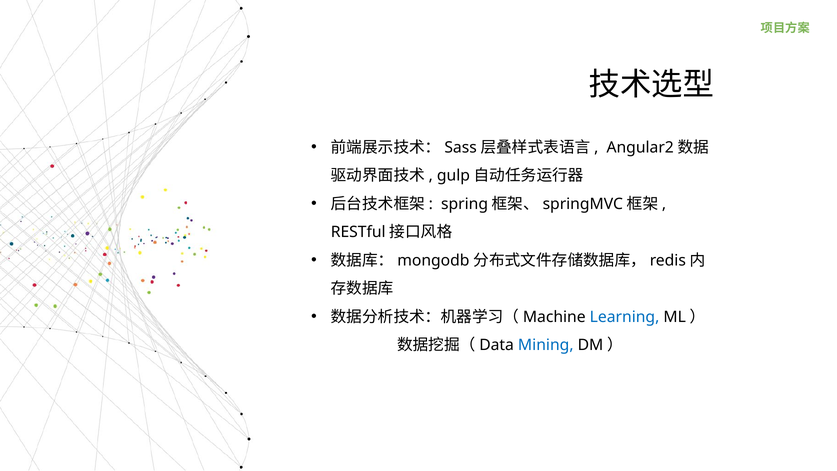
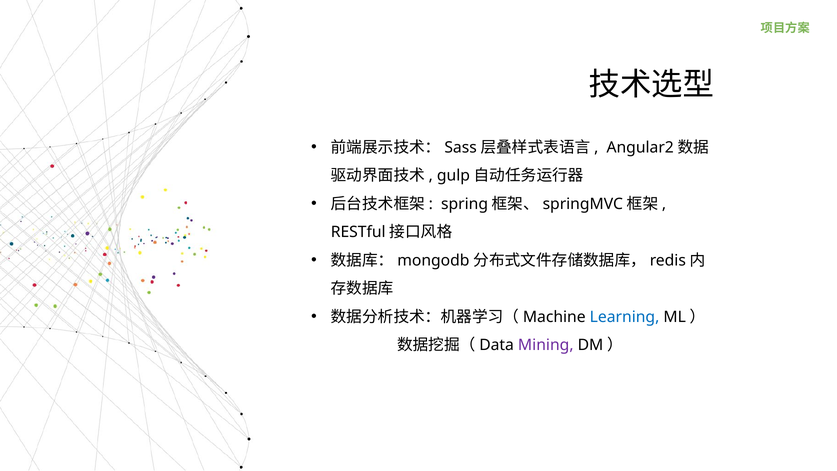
Mining colour: blue -> purple
